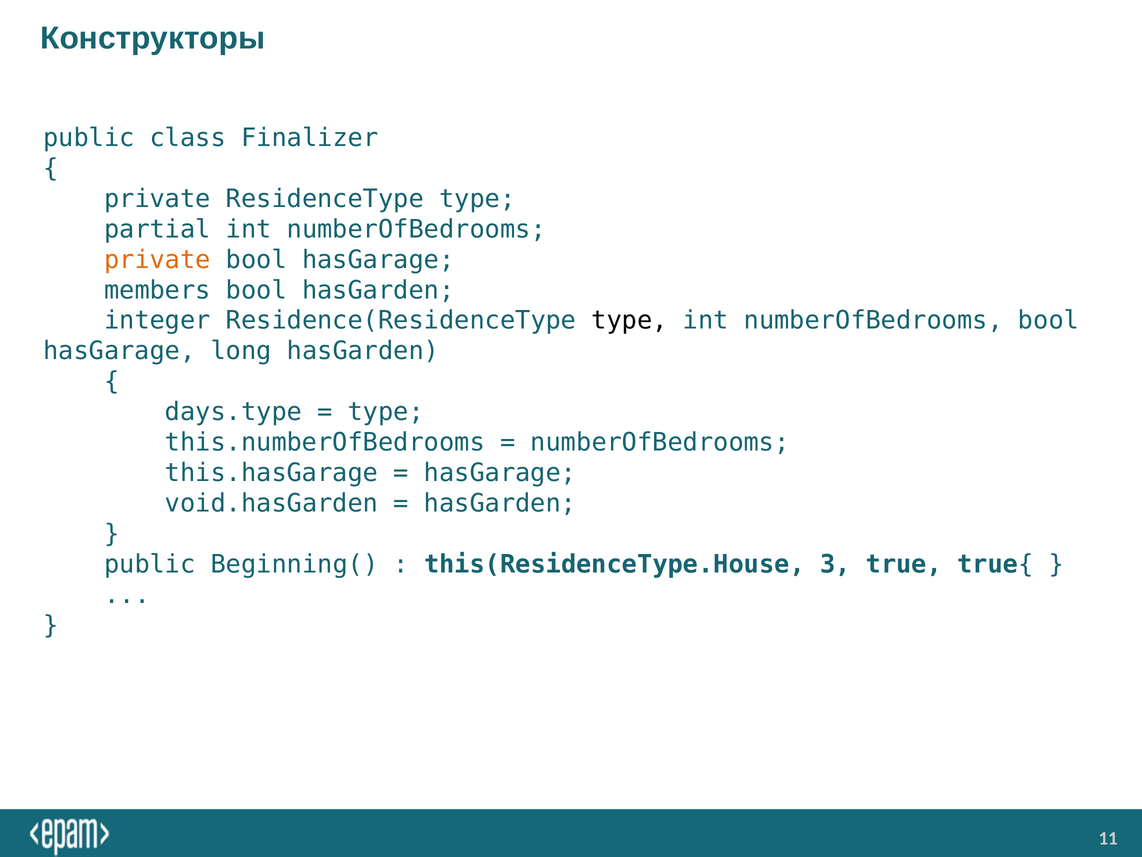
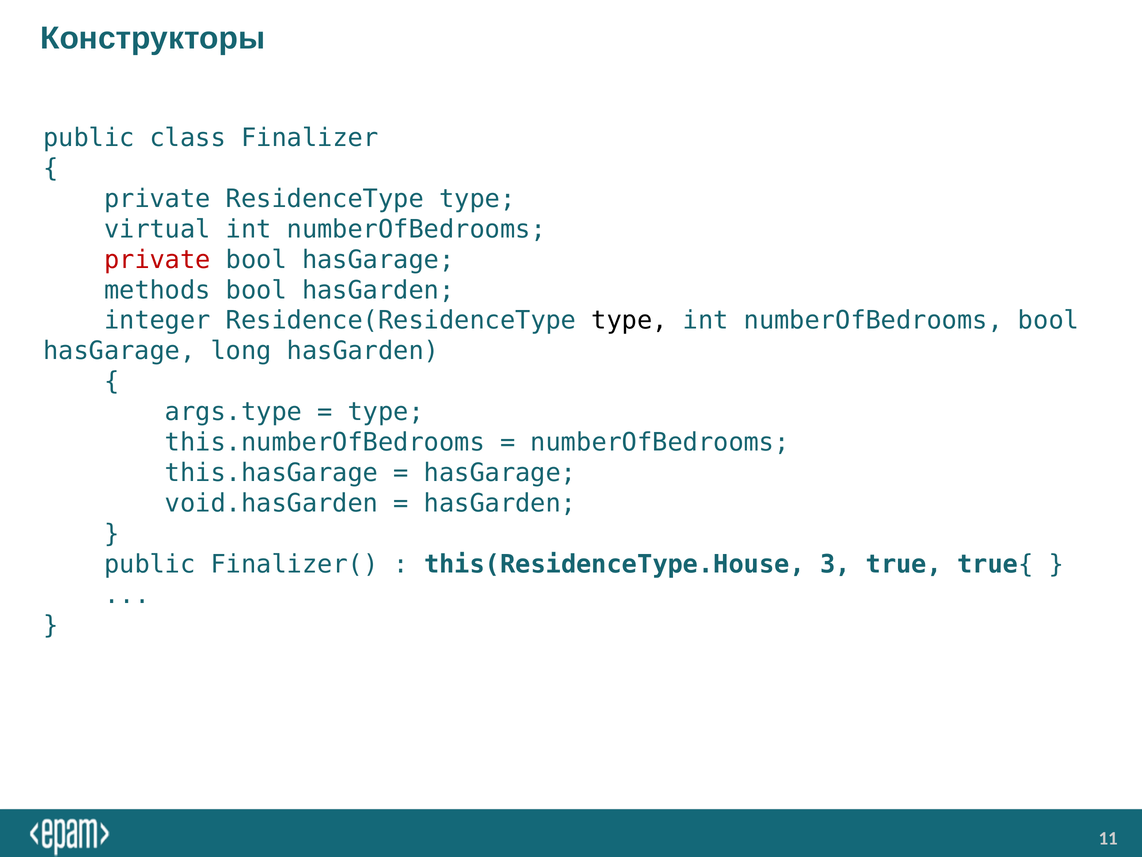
partial: partial -> virtual
private at (157, 260) colour: orange -> red
members: members -> methods
days.type: days.type -> args.type
Beginning(: Beginning( -> Finalizer(
